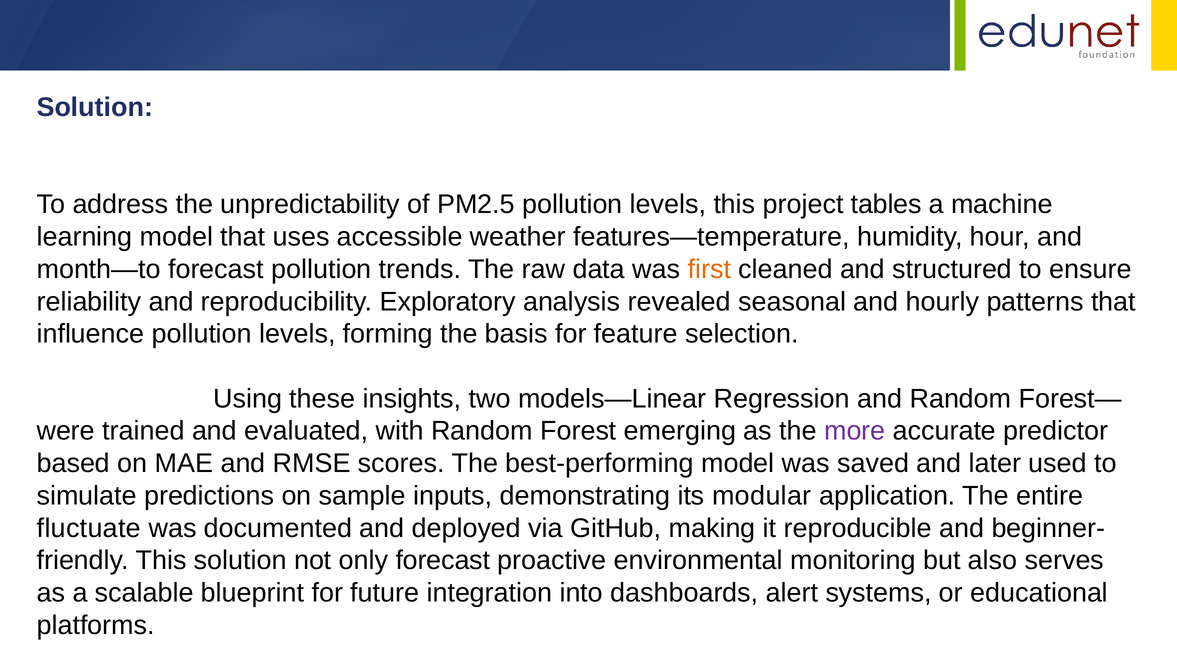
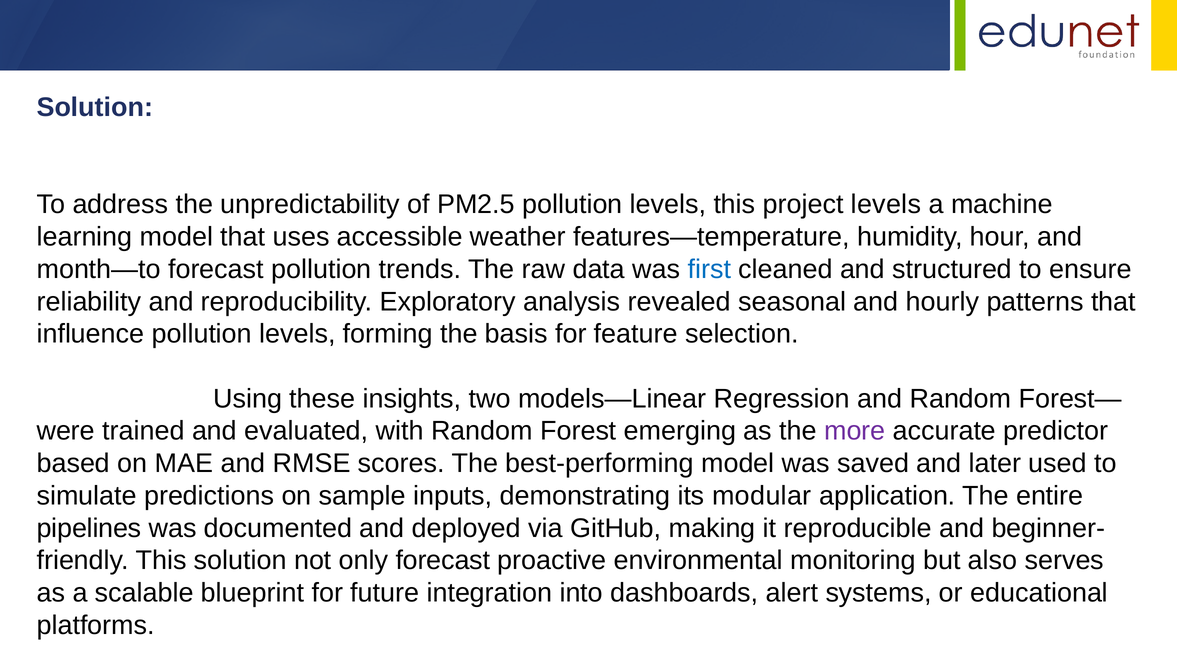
project tables: tables -> levels
first colour: orange -> blue
fluctuate: fluctuate -> pipelines
